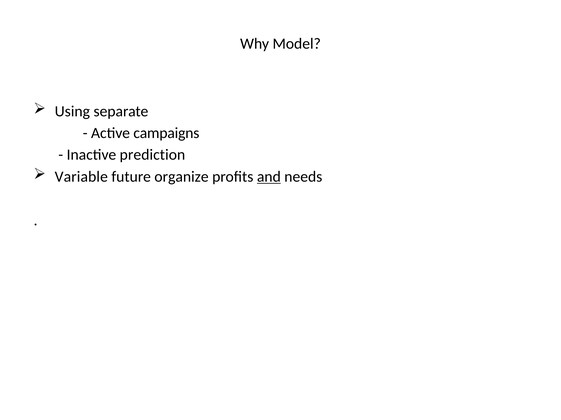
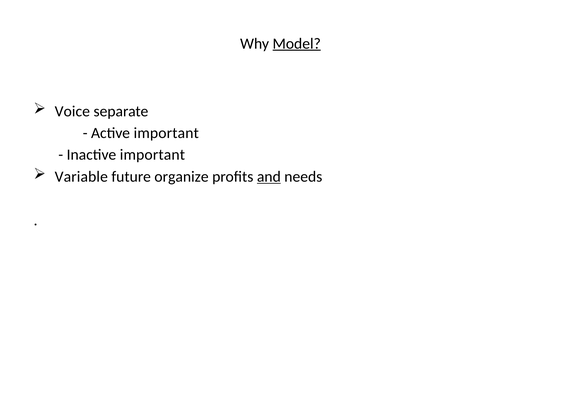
Model underline: none -> present
Using: Using -> Voice
Active campaigns: campaigns -> important
Inactive prediction: prediction -> important
